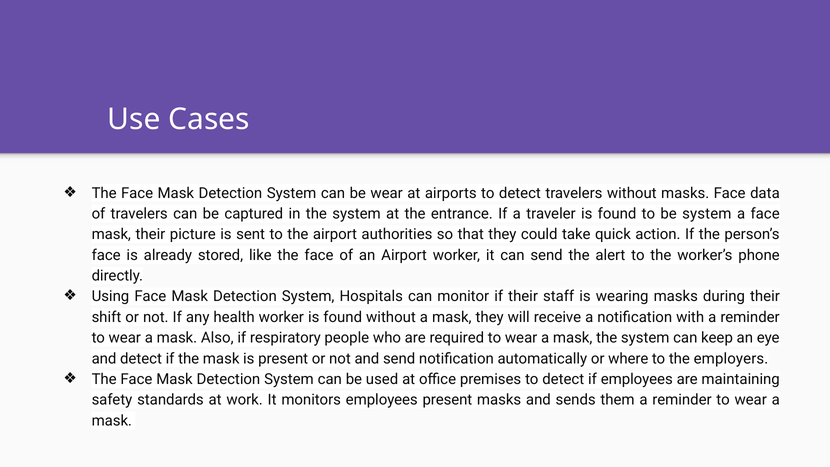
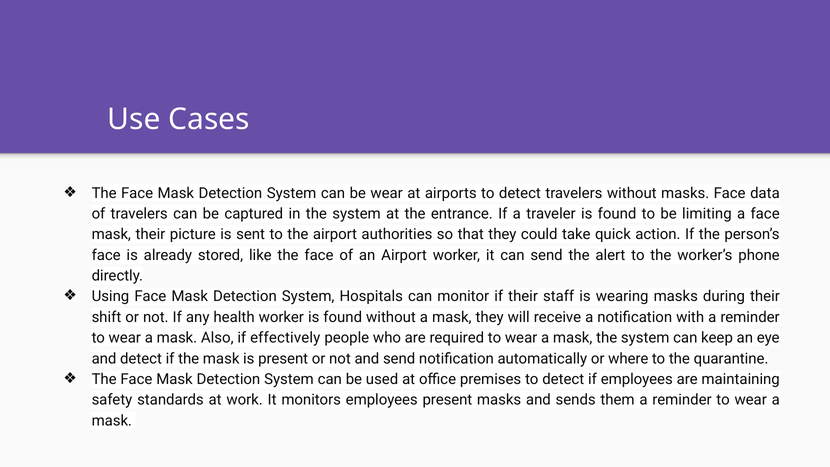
be system: system -> limiting
respiratory: respiratory -> effectively
employers: employers -> quarantine
